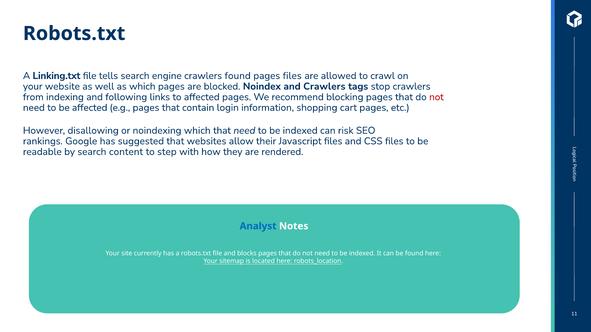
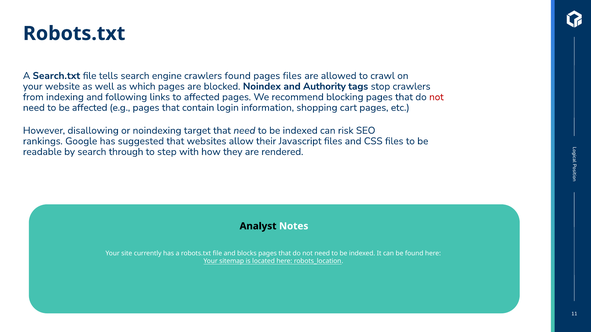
Linking.txt: Linking.txt -> Search.txt
and Crawlers: Crawlers -> Authority
noindexing which: which -> target
content: content -> through
Analyst colour: blue -> black
